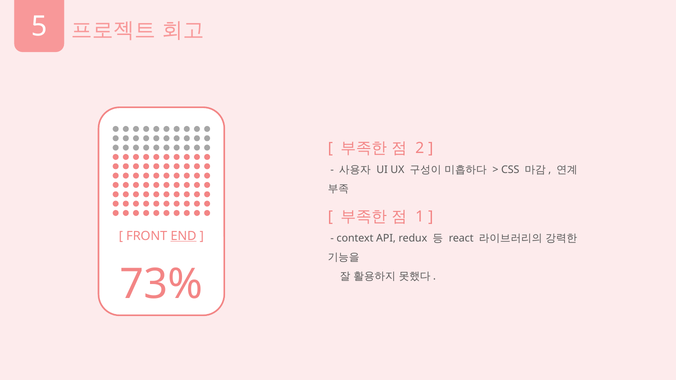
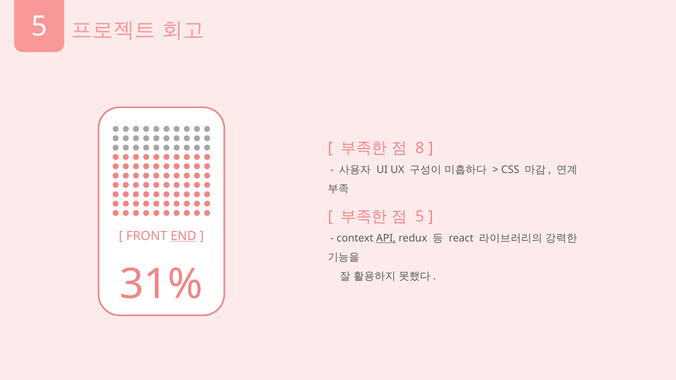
2: 2 -> 8
1 at (420, 217): 1 -> 5
API underline: none -> present
73%: 73% -> 31%
